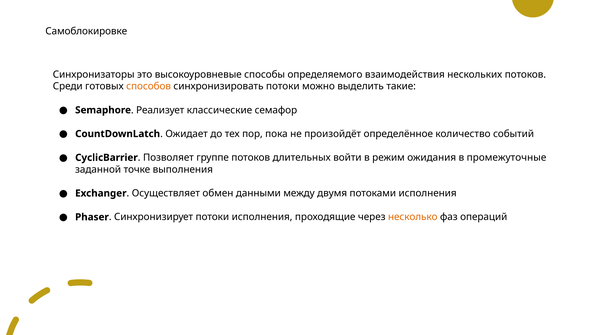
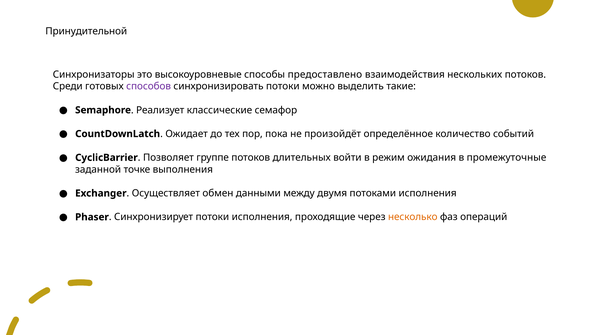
Самоблокировке: Самоблокировке -> Принудительной
определяемого: определяемого -> предоставлено
способов colour: orange -> purple
